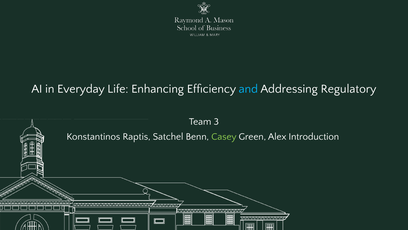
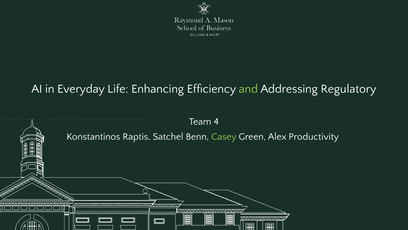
and colour: light blue -> light green
3: 3 -> 4
Introduction: Introduction -> Productivity
